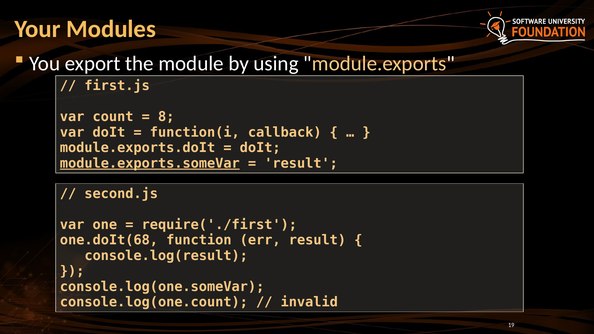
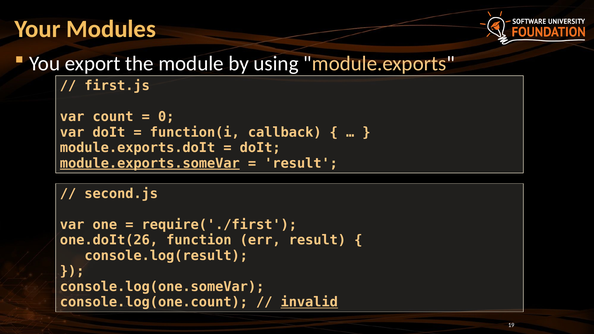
8: 8 -> 0
one.doIt(68: one.doIt(68 -> one.doIt(26
invalid underline: none -> present
